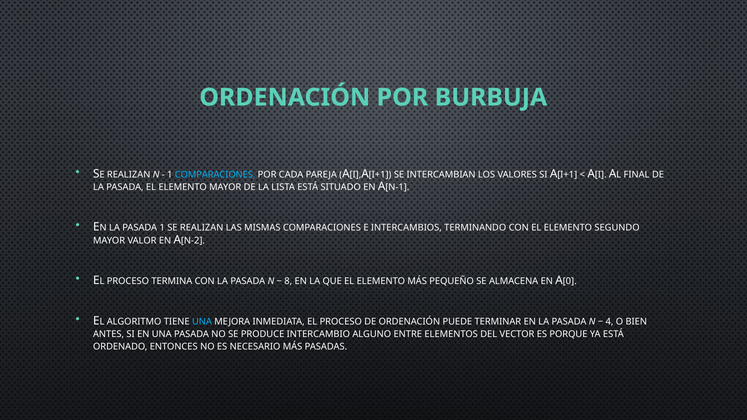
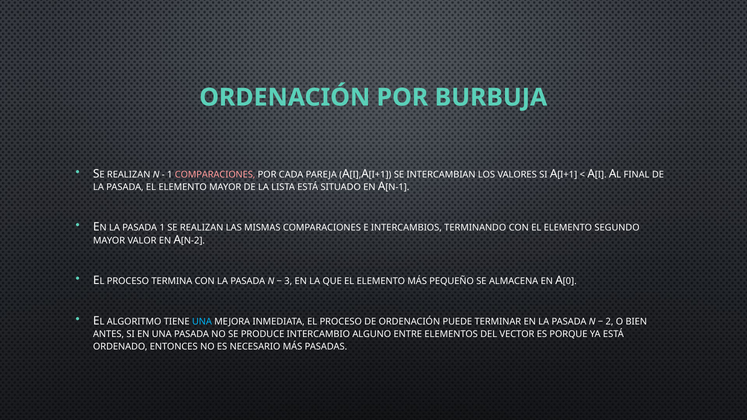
COMPARACIONES at (215, 175) colour: light blue -> pink
8: 8 -> 3
4: 4 -> 2
